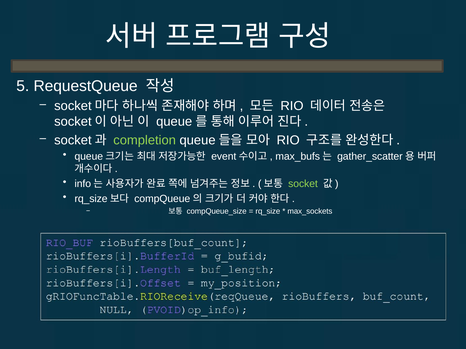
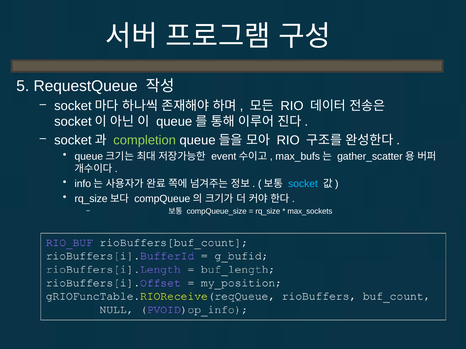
socket colour: light green -> light blue
